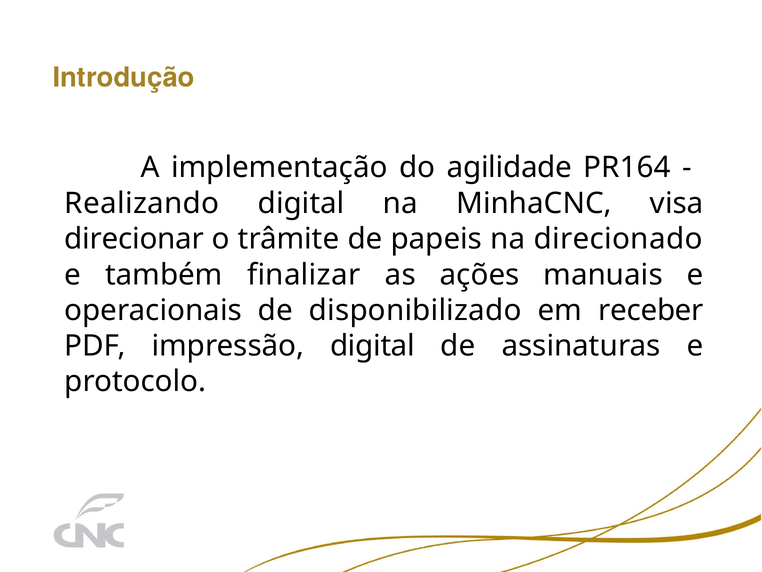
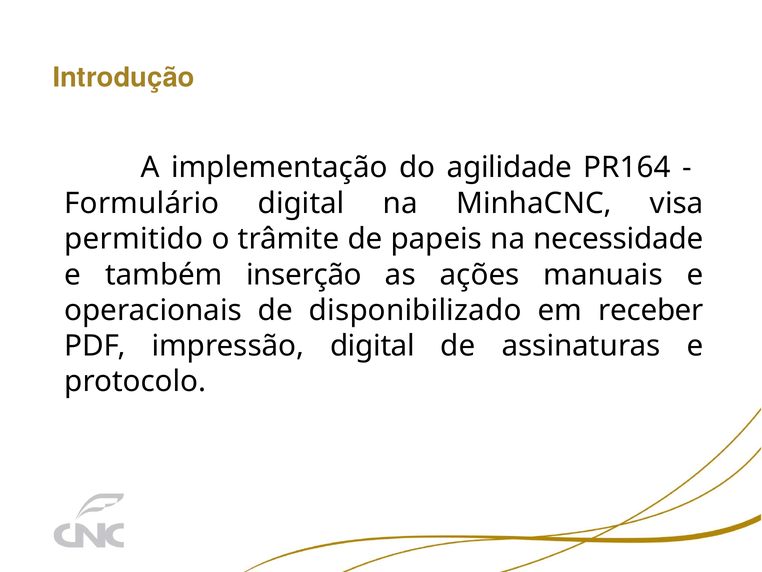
Realizando: Realizando -> Formulário
direcionar: direcionar -> permitido
direcionado: direcionado -> necessidade
finalizar: finalizar -> inserção
